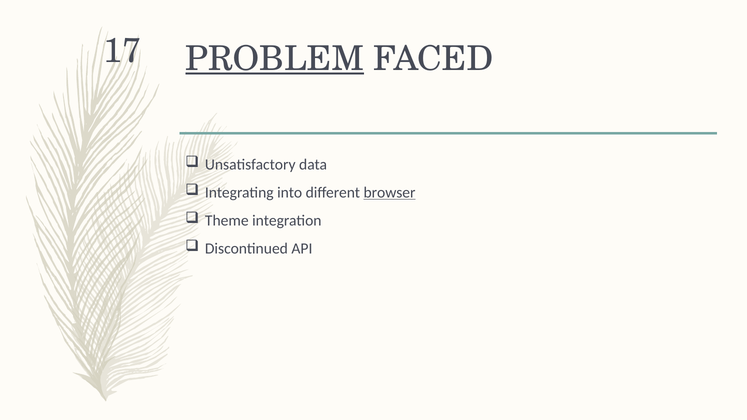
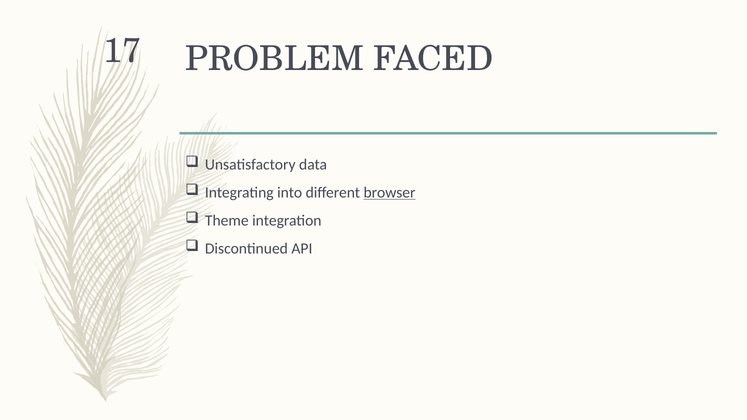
PROBLEM underline: present -> none
